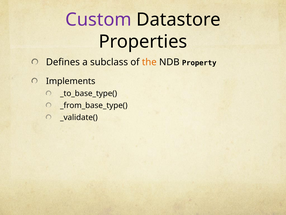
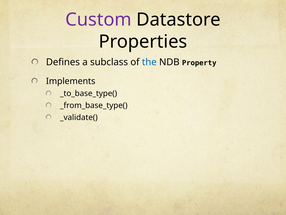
the colour: orange -> blue
